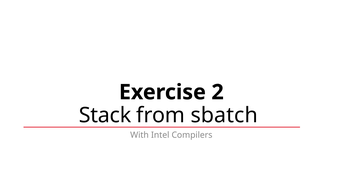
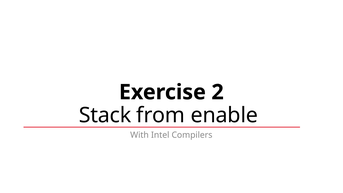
sbatch: sbatch -> enable
